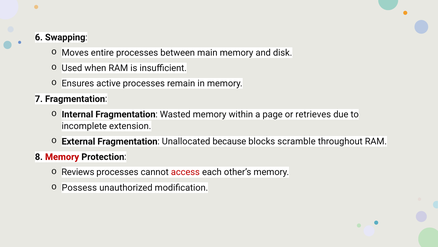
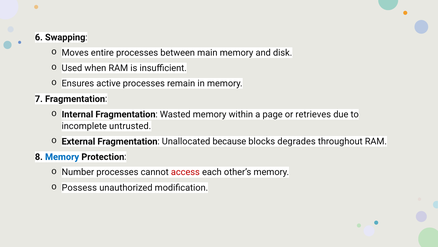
extension: extension -> untrusted
scramble: scramble -> degrades
Memory at (62, 157) colour: red -> blue
Reviews: Reviews -> Number
